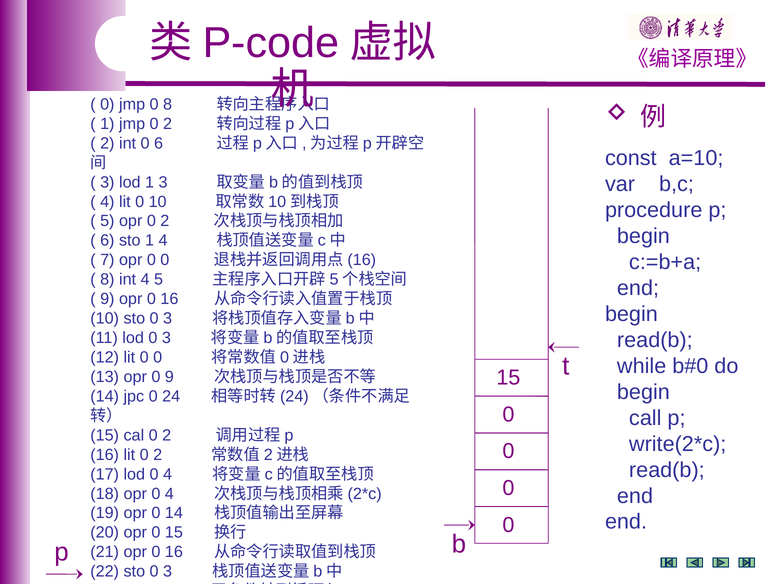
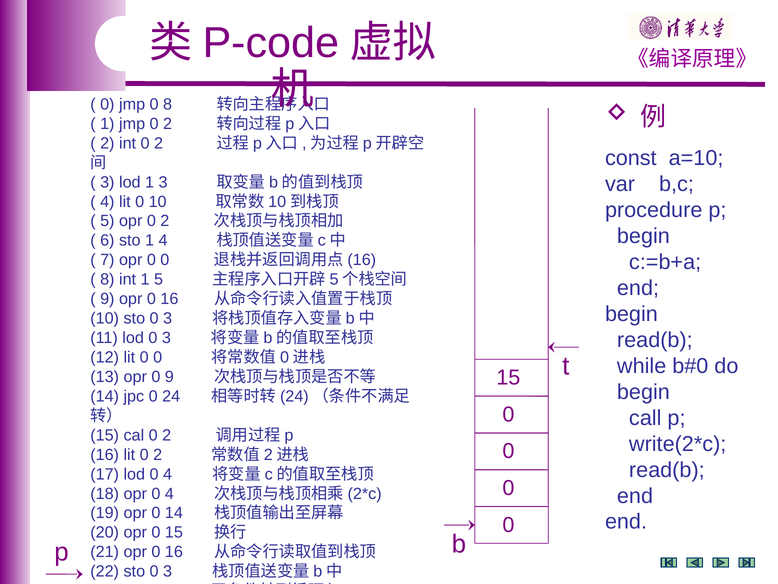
int 0 6: 6 -> 2
int 4: 4 -> 1
